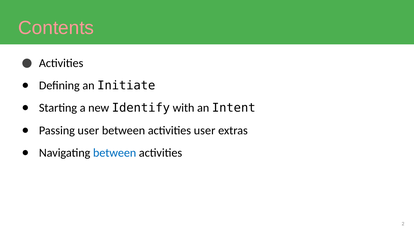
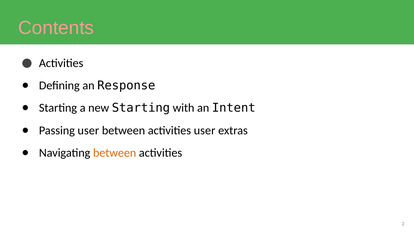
Initiate: Initiate -> Response
new Identify: Identify -> Starting
between at (115, 153) colour: blue -> orange
